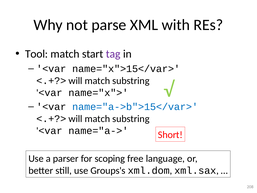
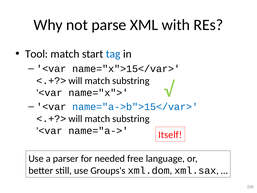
tag colour: purple -> blue
Short: Short -> Itself
scoping: scoping -> needed
